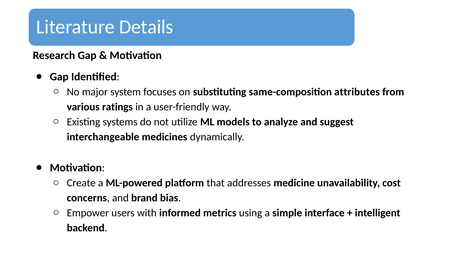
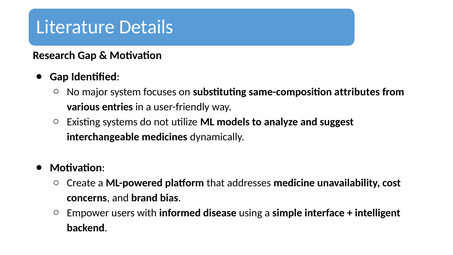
ratings: ratings -> entries
metrics: metrics -> disease
